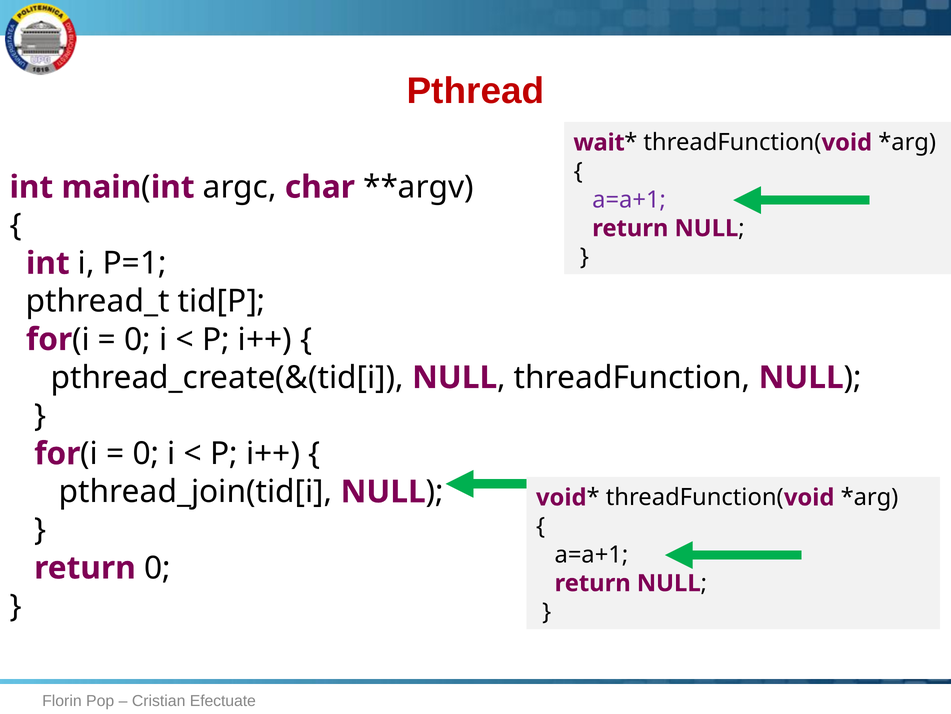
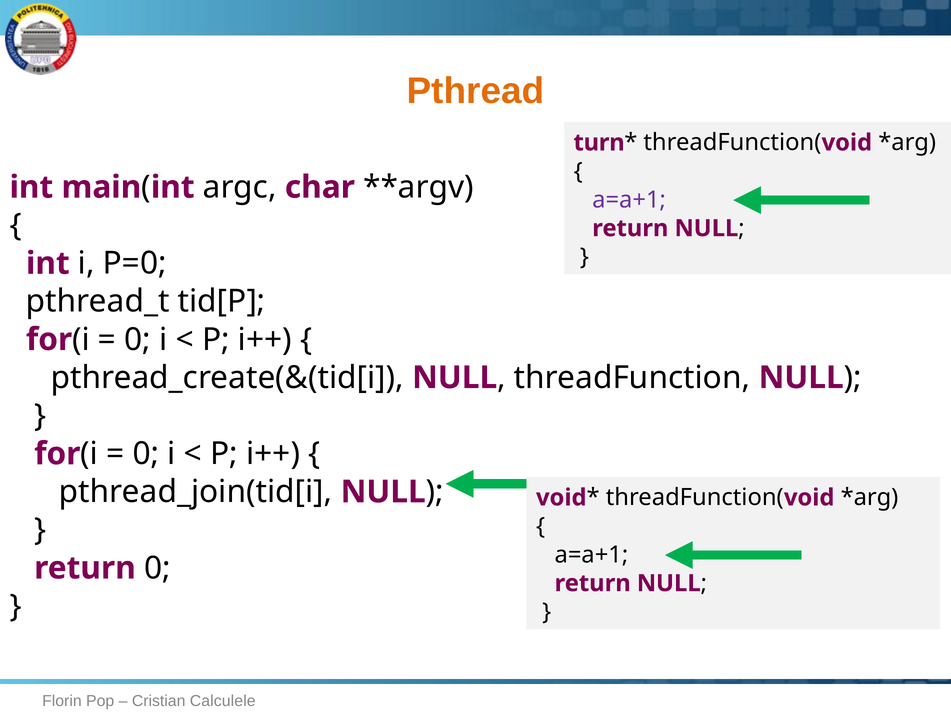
Pthread colour: red -> orange
wait: wait -> turn
P=1: P=1 -> P=0
Efectuate: Efectuate -> Calculele
